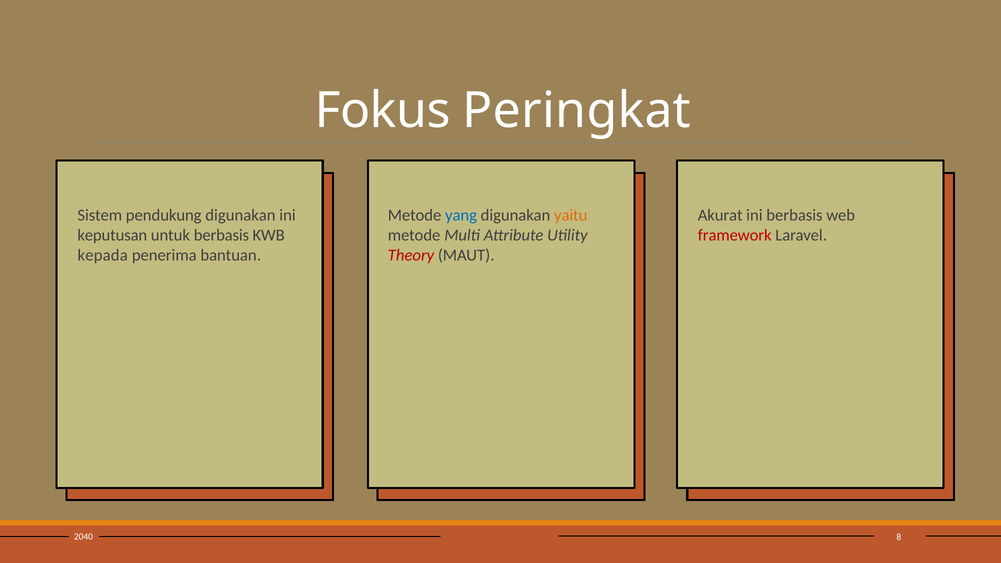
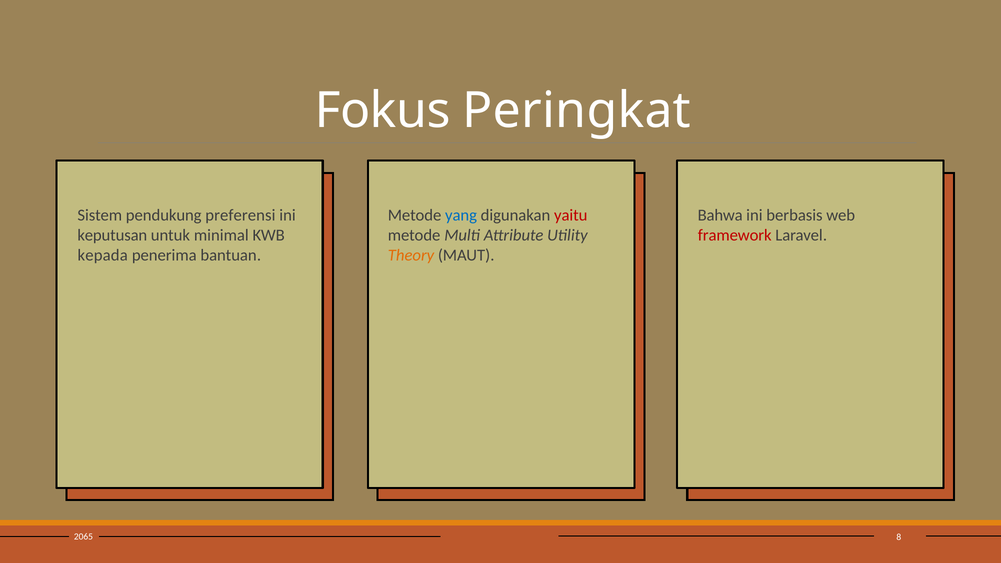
pendukung digunakan: digunakan -> preferensi
yaitu colour: orange -> red
Akurat: Akurat -> Bahwa
untuk berbasis: berbasis -> minimal
Theory colour: red -> orange
2040: 2040 -> 2065
